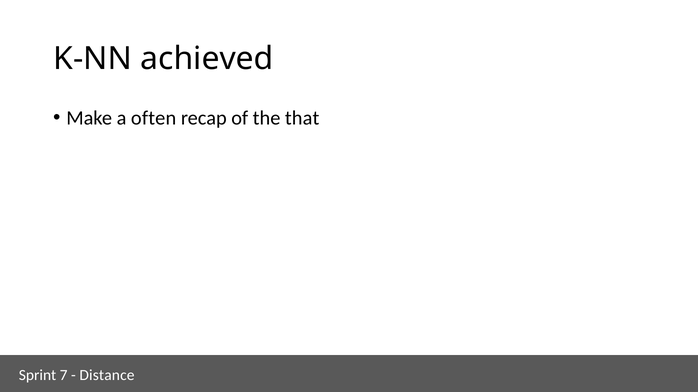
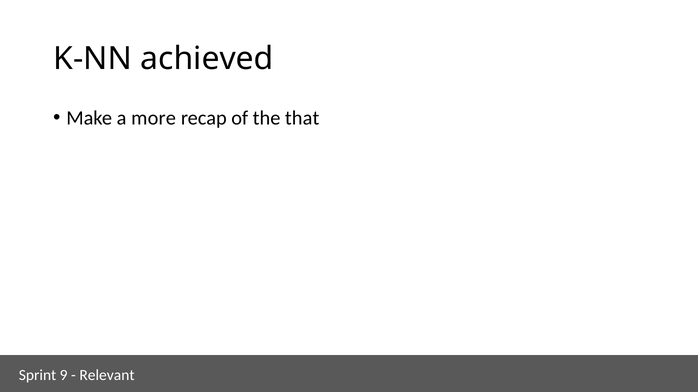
often: often -> more
7: 7 -> 9
Distance: Distance -> Relevant
